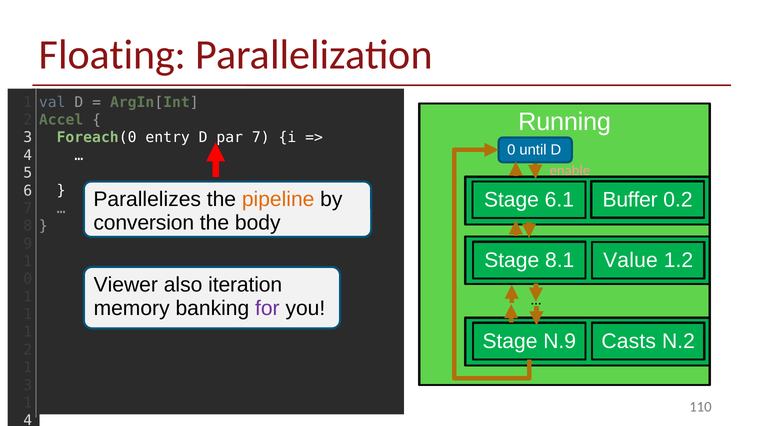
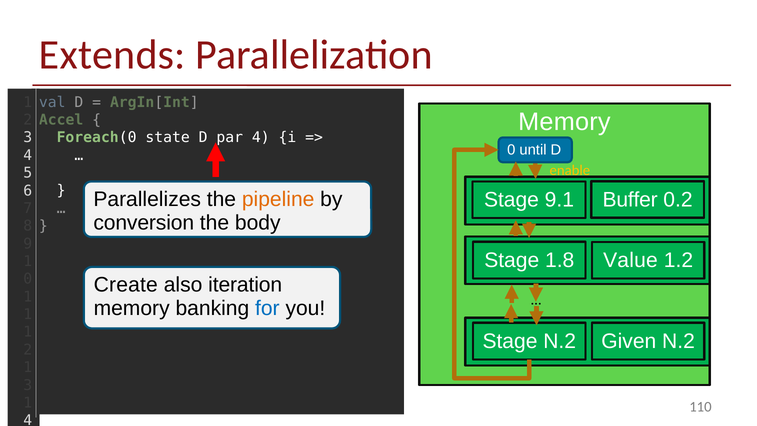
Floating: Floating -> Extends
Running at (565, 122): Running -> Memory
entry: entry -> state
par 7: 7 -> 4
enable colour: pink -> yellow
6.1: 6.1 -> 9.1
8.1: 8.1 -> 1.8
Viewer: Viewer -> Create
for colour: purple -> blue
N.9 at (560, 341): N.9 -> N.2
Casts: Casts -> Given
